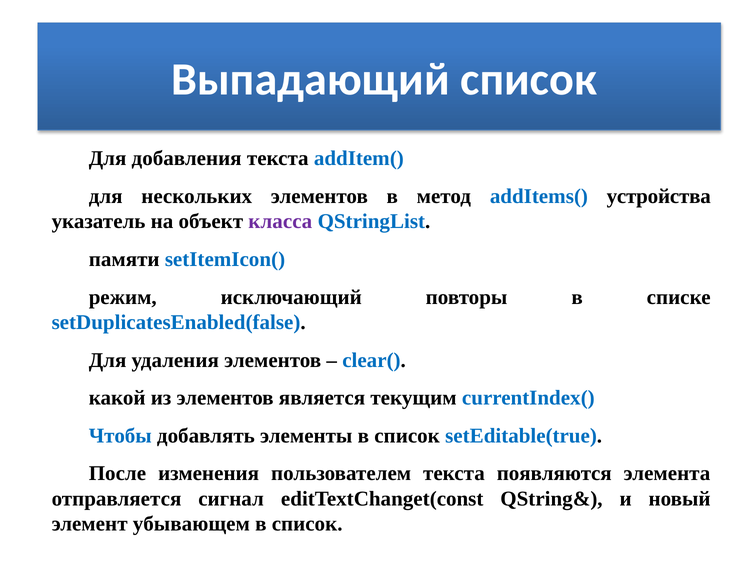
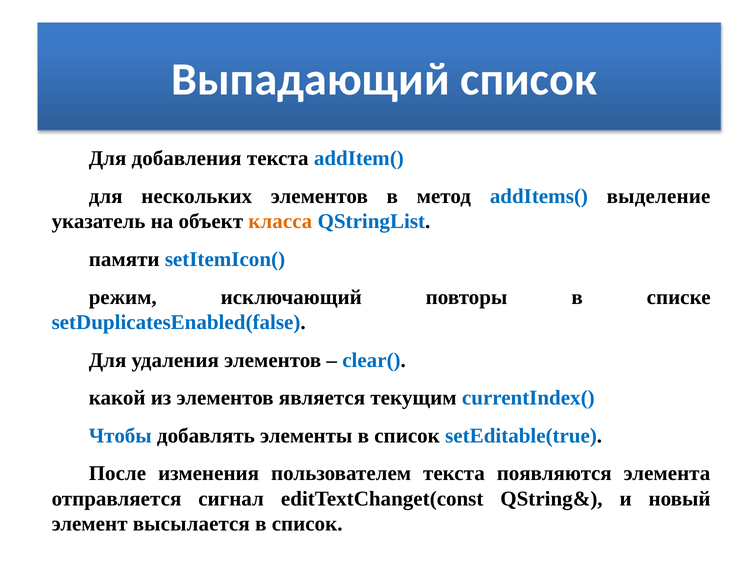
устройства: устройства -> выделение
класса colour: purple -> orange
убывающем: убывающем -> высылается
